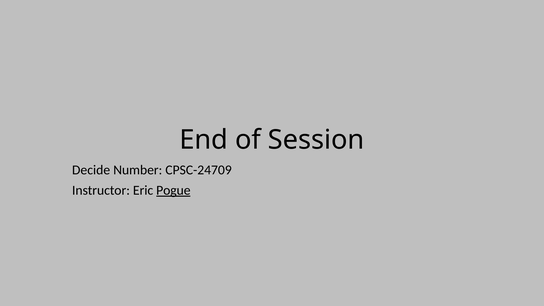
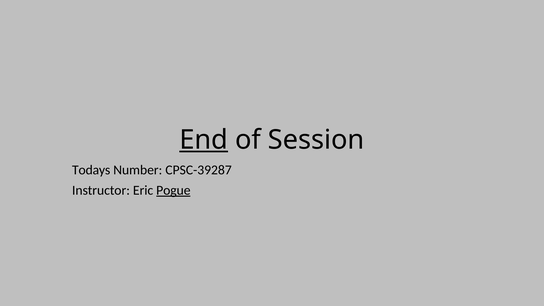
End underline: none -> present
Decide: Decide -> Todays
CPSC-24709: CPSC-24709 -> CPSC-39287
